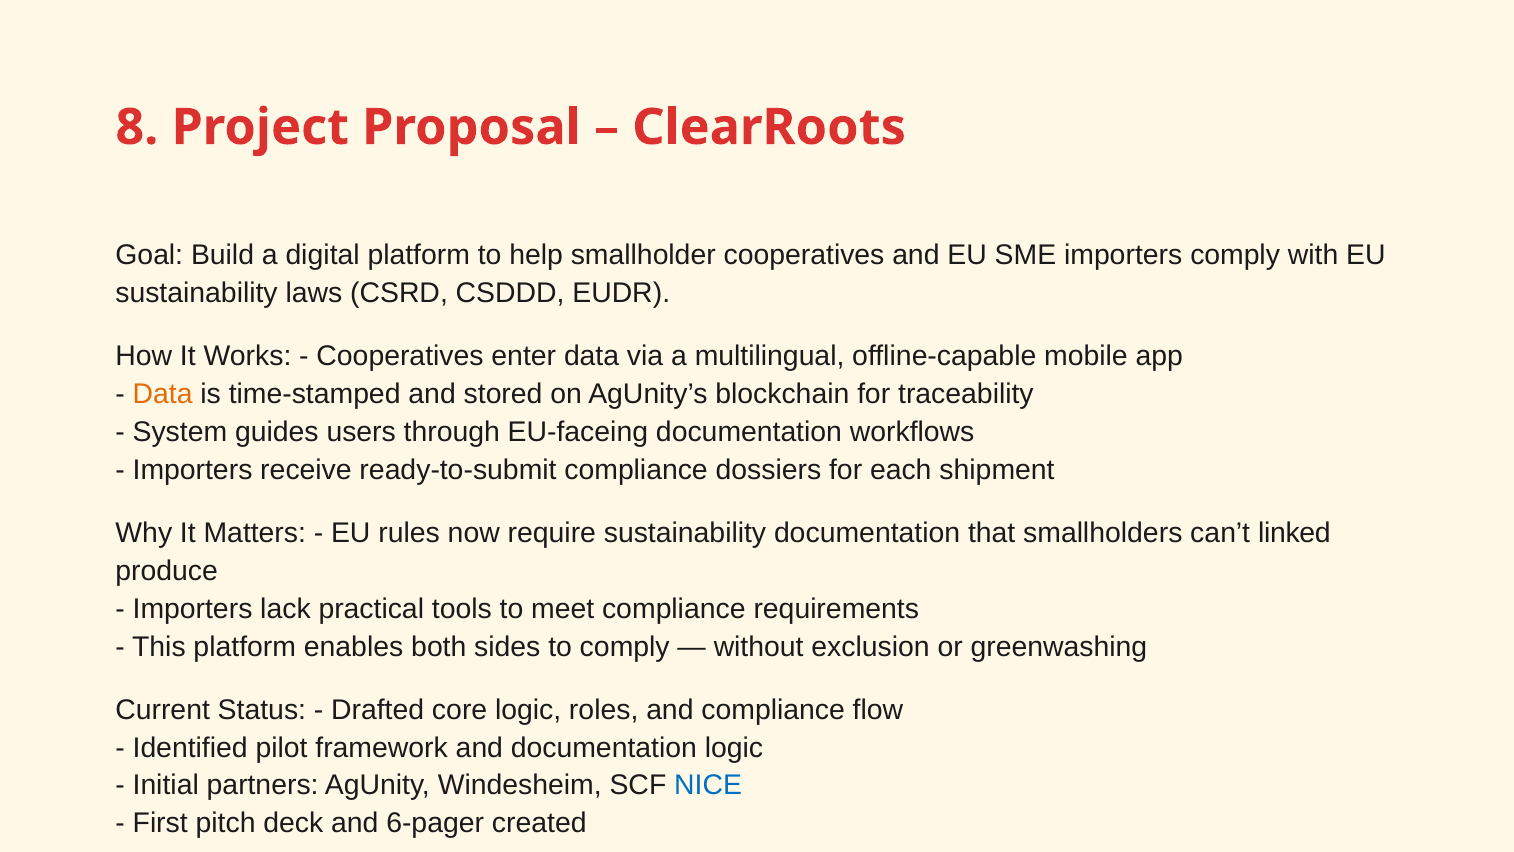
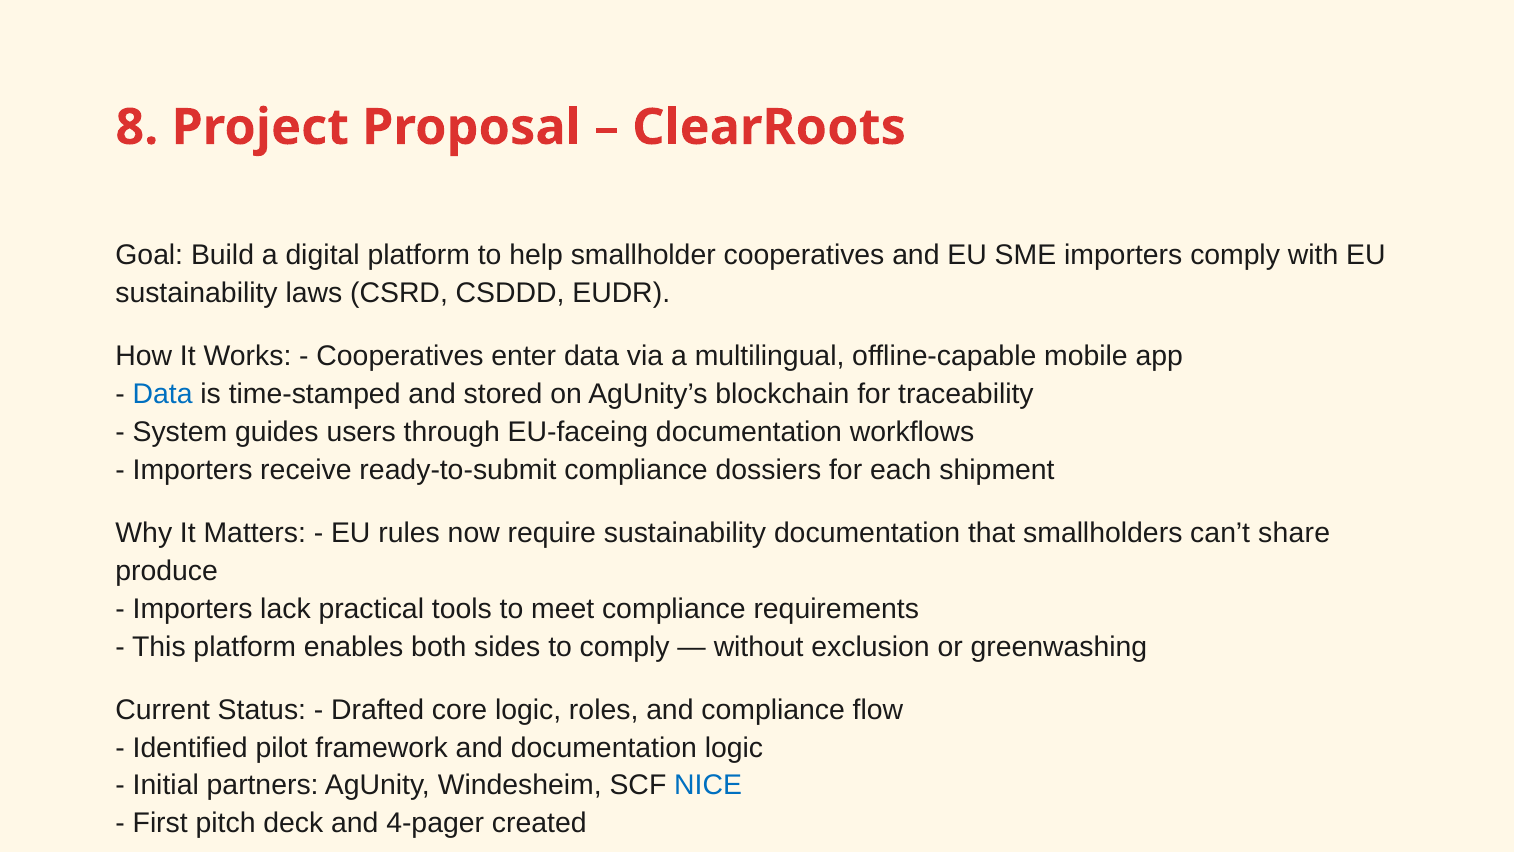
Data at (163, 394) colour: orange -> blue
linked: linked -> share
6-pager: 6-pager -> 4-pager
